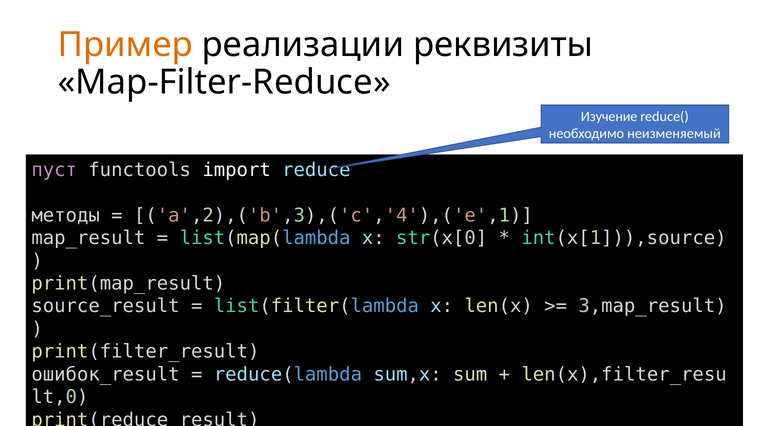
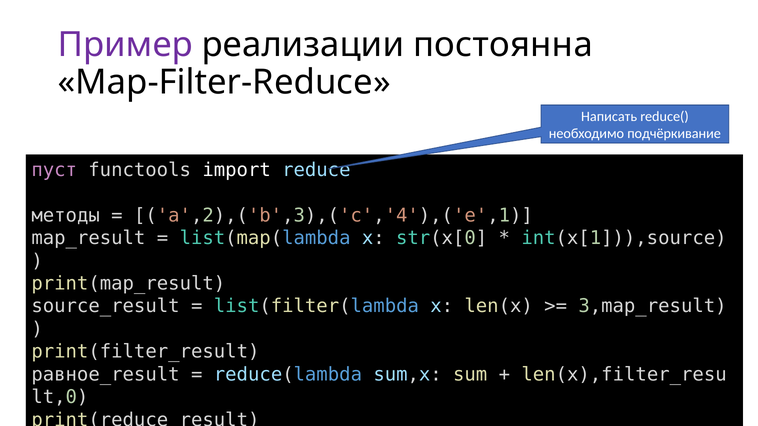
Пример colour: orange -> purple
реквизиты: реквизиты -> постоянна
Изучение: Изучение -> Написать
неизменяемый: неизменяемый -> подчёркивание
ошибок_result: ошибок_result -> равное_result
